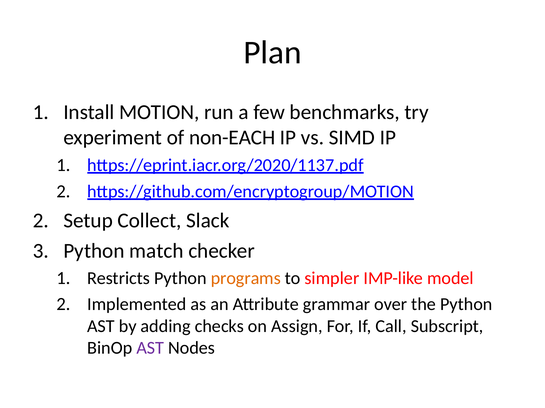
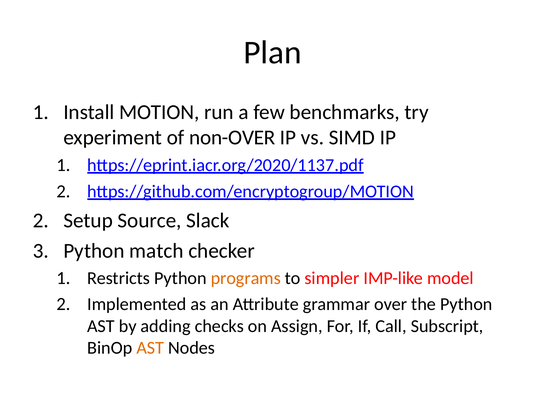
non-EACH: non-EACH -> non-OVER
Collect: Collect -> Source
AST at (150, 348) colour: purple -> orange
